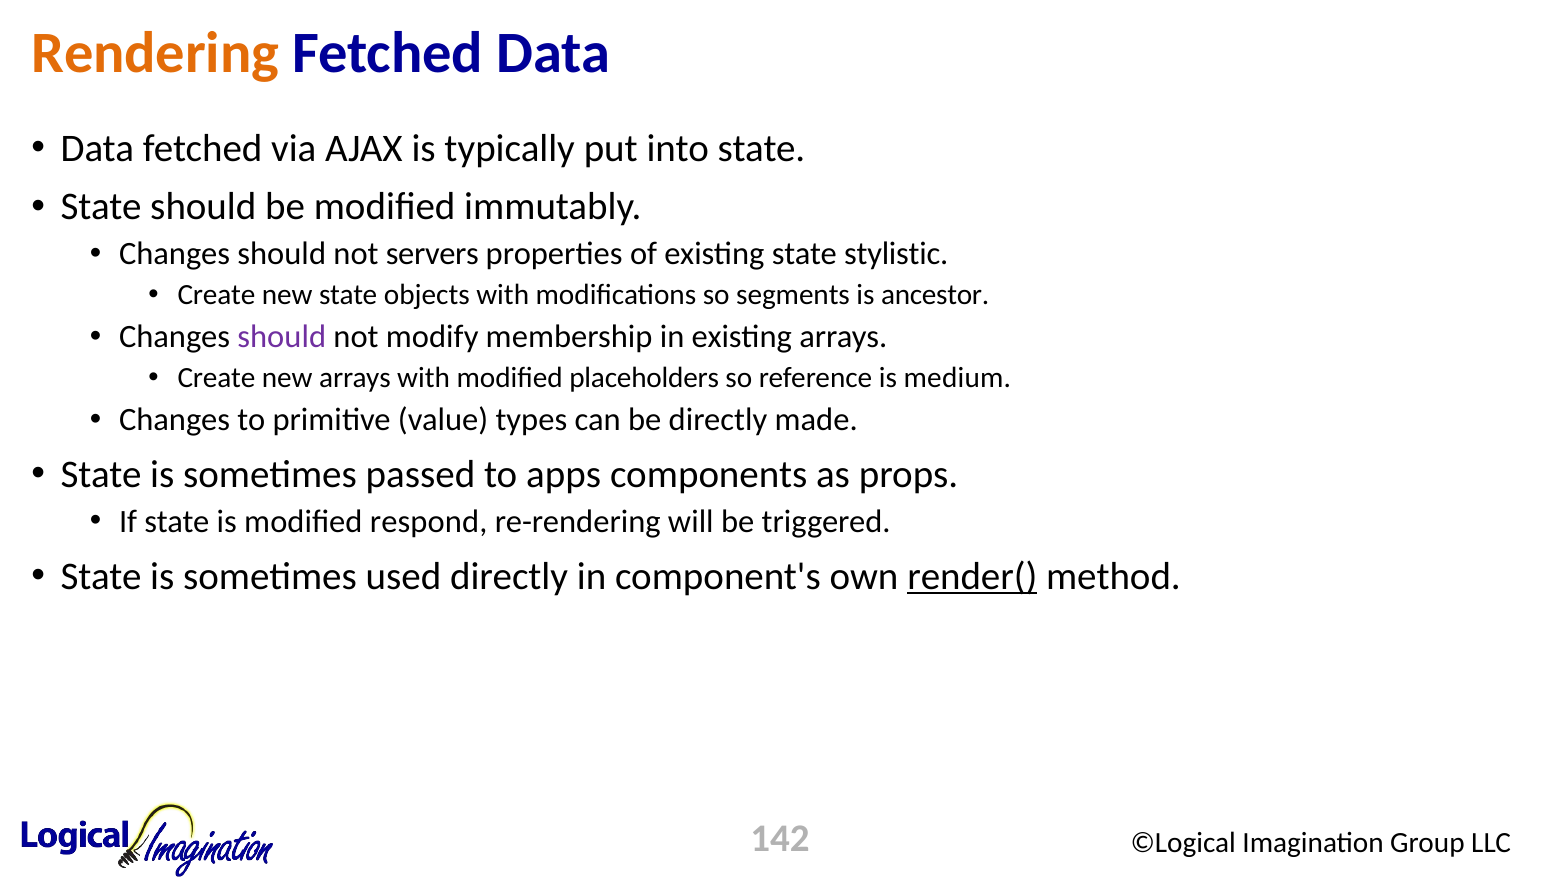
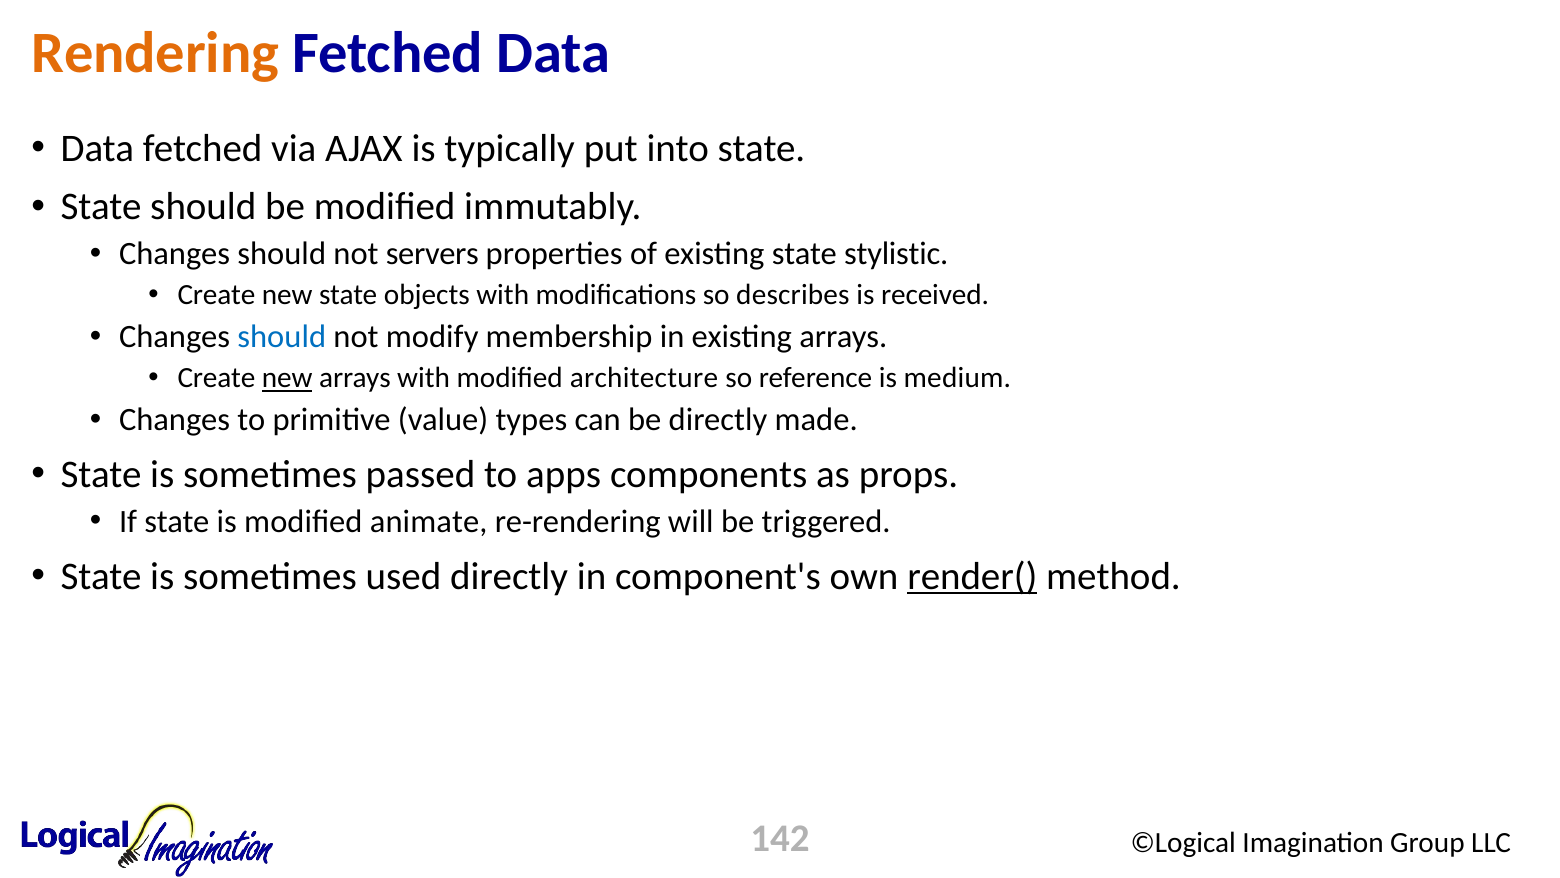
segments: segments -> describes
ancestor: ancestor -> received
should at (282, 336) colour: purple -> blue
new at (287, 378) underline: none -> present
placeholders: placeholders -> architecture
respond: respond -> animate
